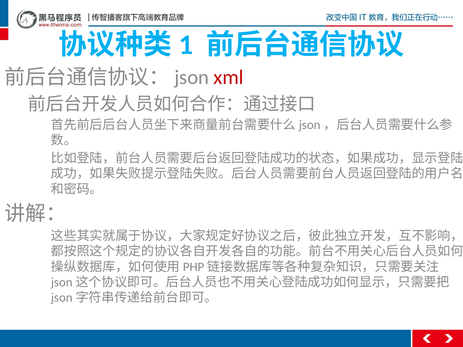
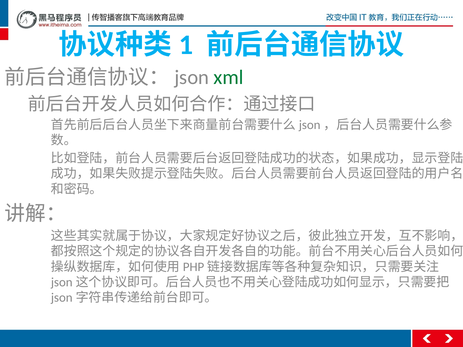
xml colour: red -> green
